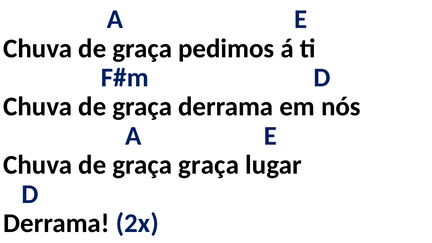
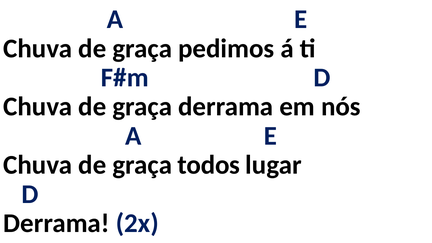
graça graça: graça -> todos
